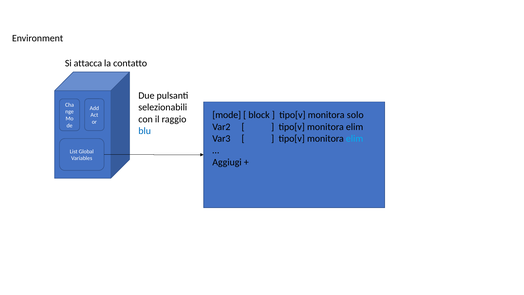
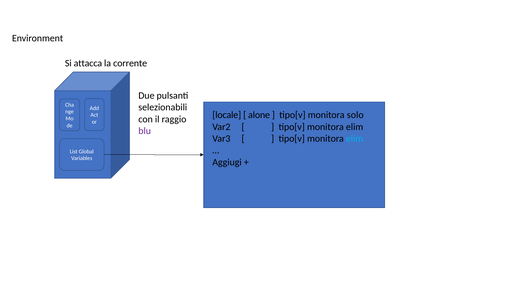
contatto: contatto -> corrente
mode: mode -> locale
block: block -> alone
blu colour: blue -> purple
